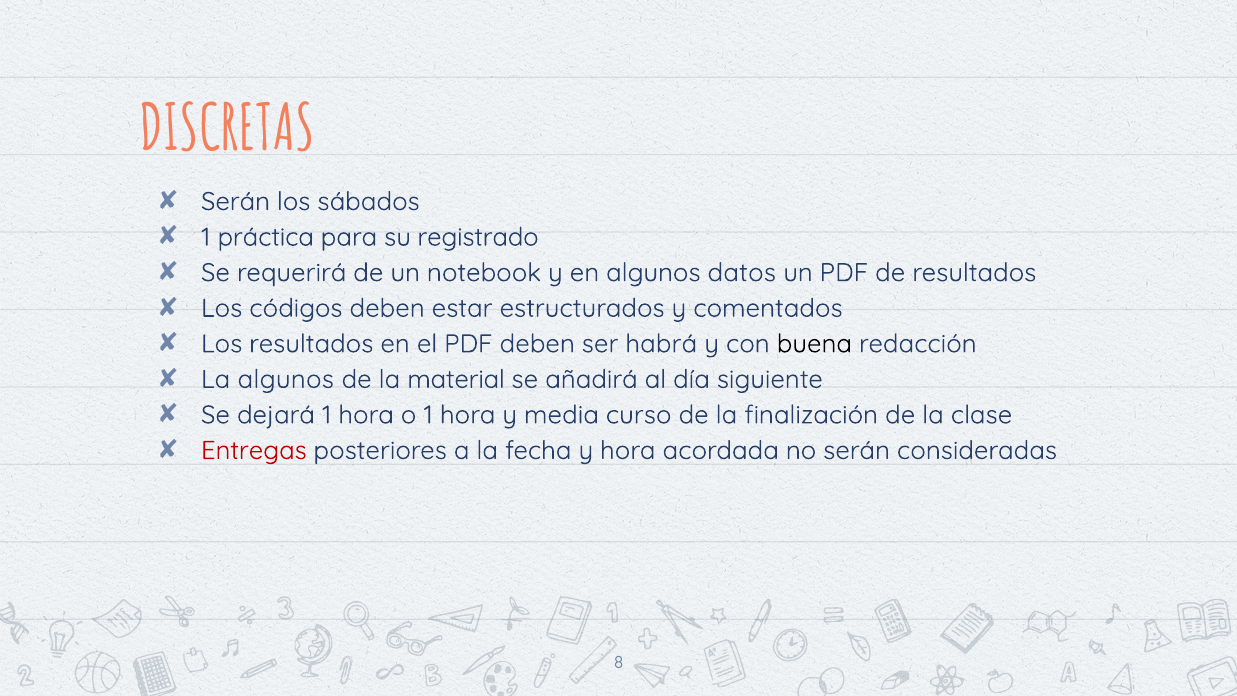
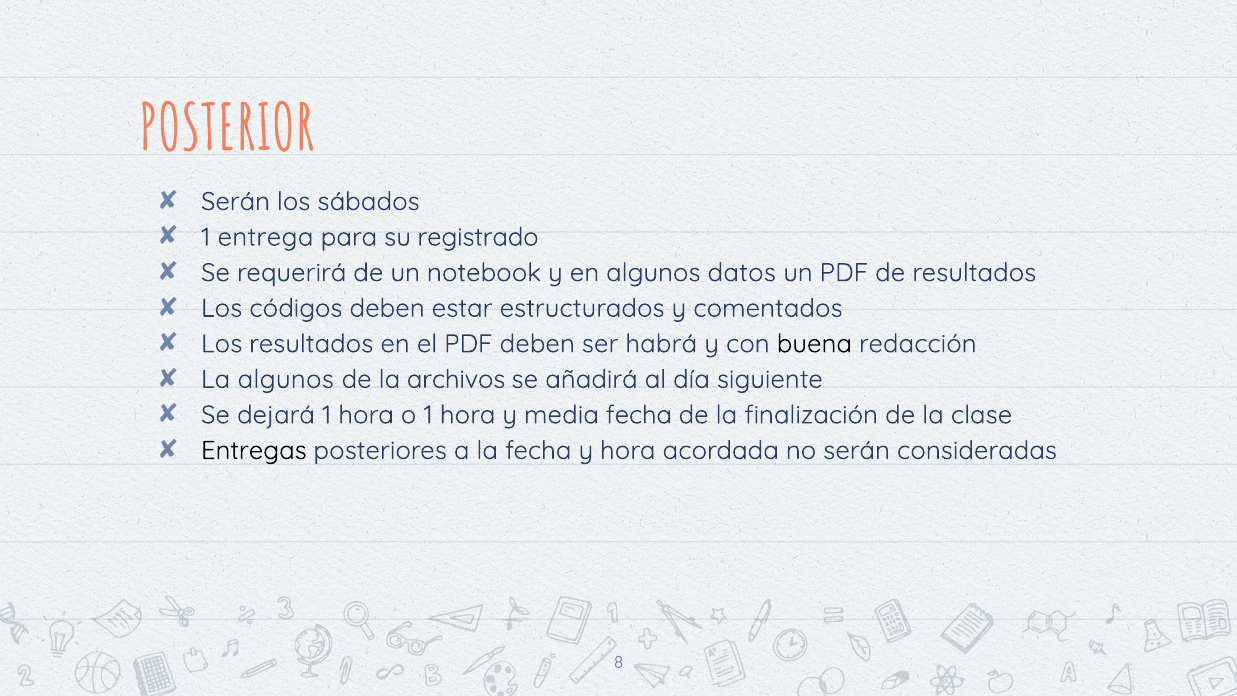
DISCRETAS: DISCRETAS -> POSTERIOR
práctica: práctica -> entrega
material: material -> archivos
media curso: curso -> fecha
Entregas colour: red -> black
